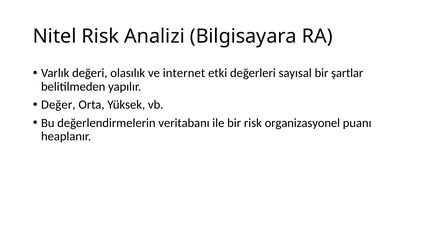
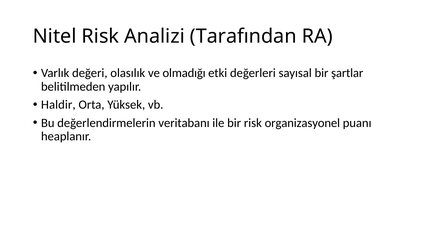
Bilgisayara: Bilgisayara -> Tarafından
internet: internet -> olmadığı
Değer: Değer -> Haldir
